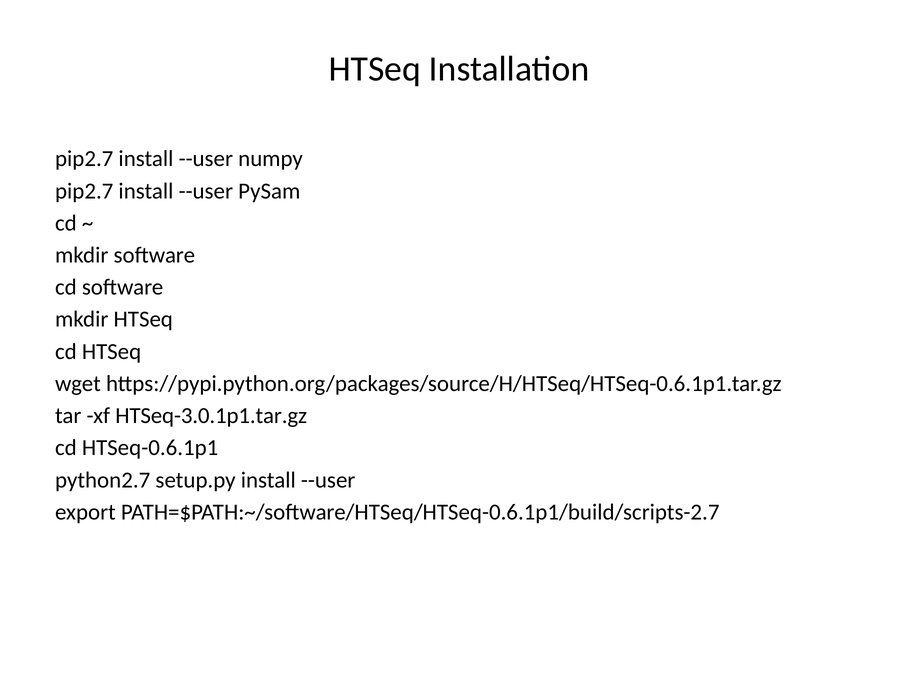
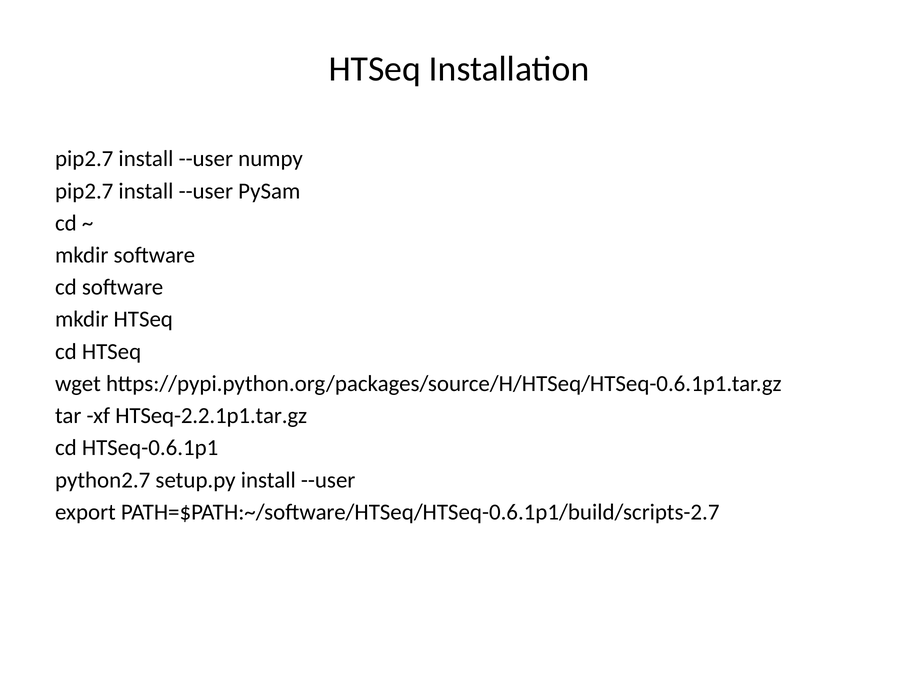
HTSeq-3.0.1p1.tar.gz: HTSeq-3.0.1p1.tar.gz -> HTSeq-2.2.1p1.tar.gz
